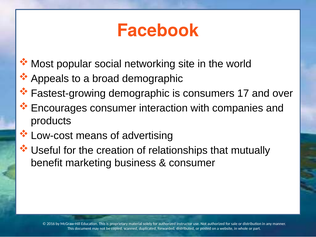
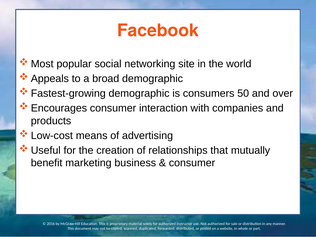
17: 17 -> 50
